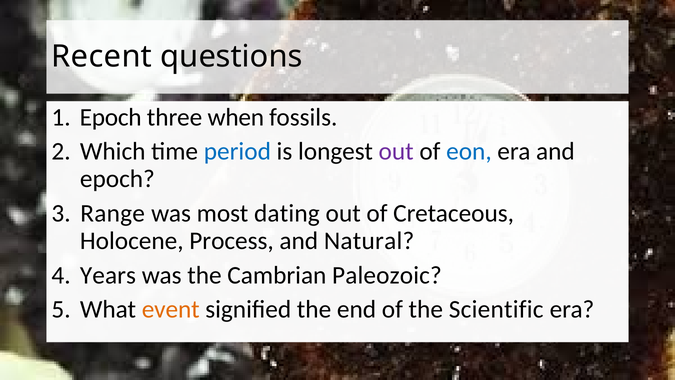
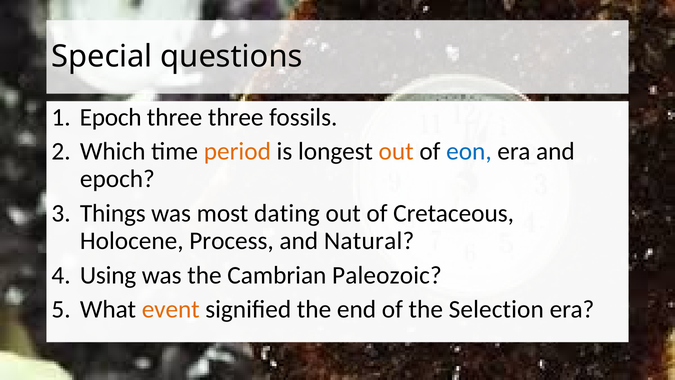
Recent: Recent -> Special
three when: when -> three
period colour: blue -> orange
out at (396, 151) colour: purple -> orange
Range: Range -> Things
Years: Years -> Using
Scientific: Scientific -> Selection
